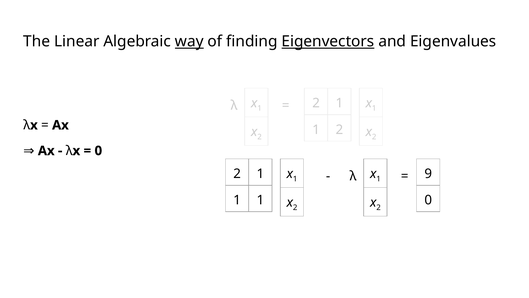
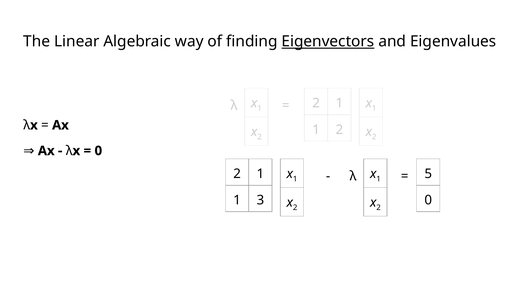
way underline: present -> none
9: 9 -> 5
1 at (260, 200): 1 -> 3
